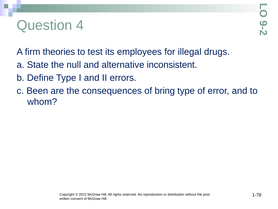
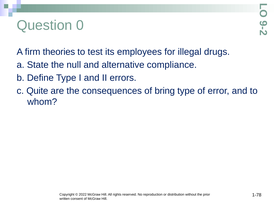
4: 4 -> 0
inconsistent: inconsistent -> compliance
Been: Been -> Quite
